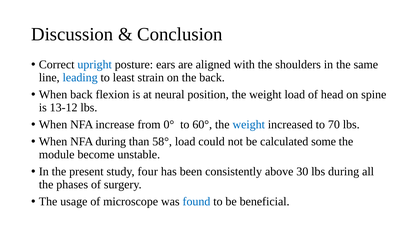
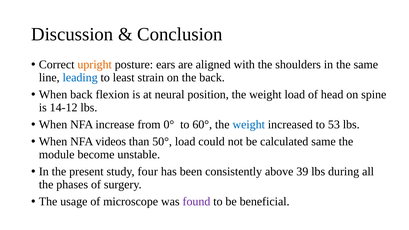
upright colour: blue -> orange
13-12: 13-12 -> 14-12
70: 70 -> 53
NFA during: during -> videos
58°: 58° -> 50°
calculated some: some -> same
30: 30 -> 39
found colour: blue -> purple
